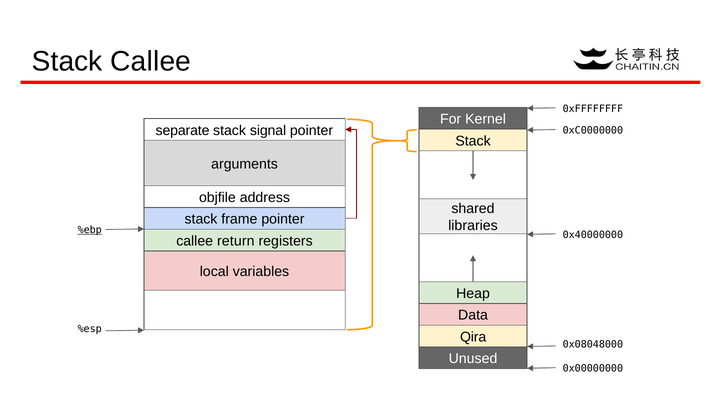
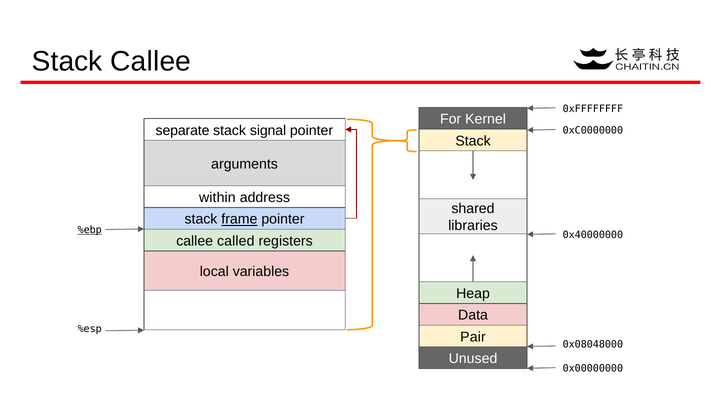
objfile: objfile -> within
frame underline: none -> present
return: return -> called
Qira: Qira -> Pair
